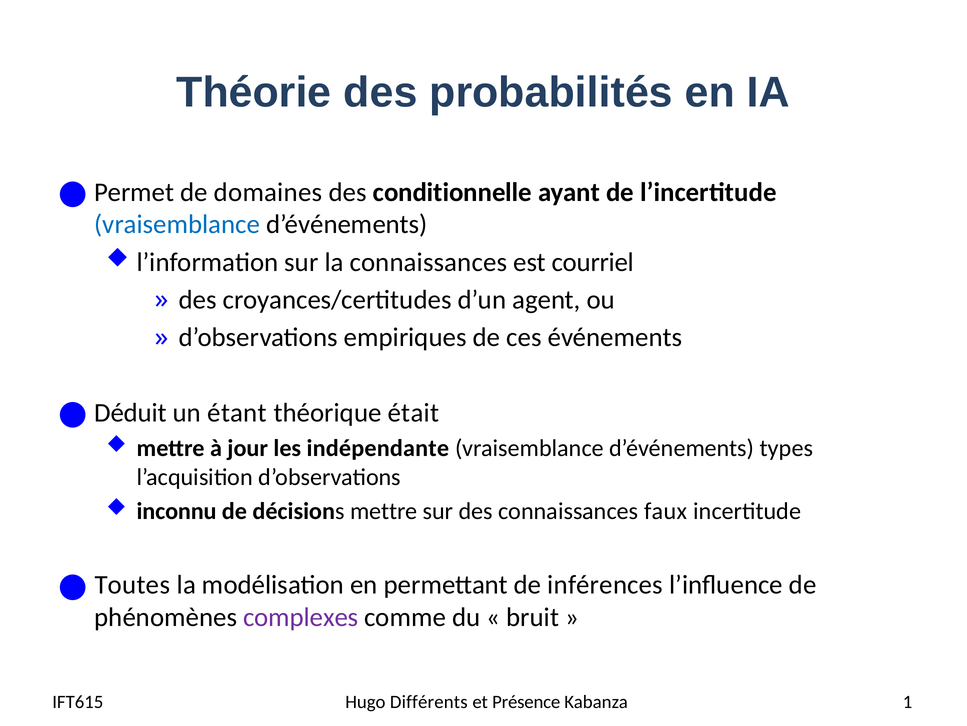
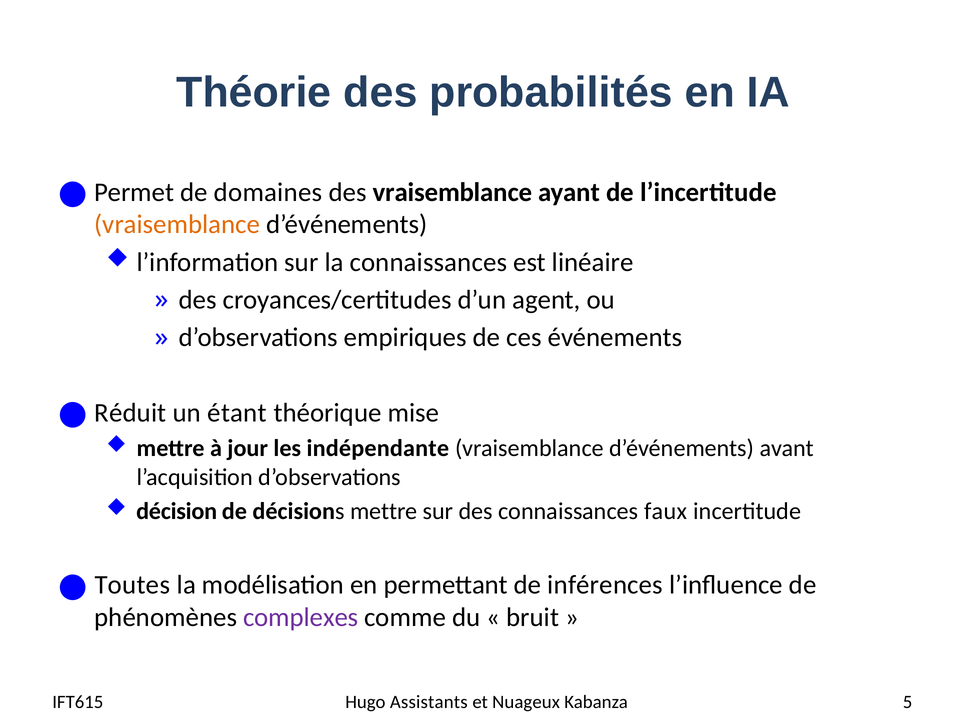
des conditionnelle: conditionnelle -> vraisemblance
vraisemblance at (177, 224) colour: blue -> orange
courriel: courriel -> linéaire
Déduit: Déduit -> Réduit
était: était -> mise
types: types -> avant
inconnu: inconnu -> décision
Différents: Différents -> Assistants
Présence: Présence -> Nuageux
1: 1 -> 5
